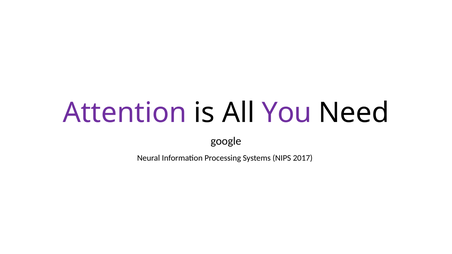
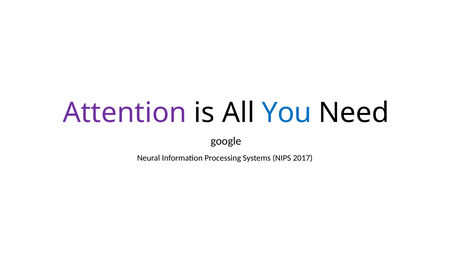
You colour: purple -> blue
